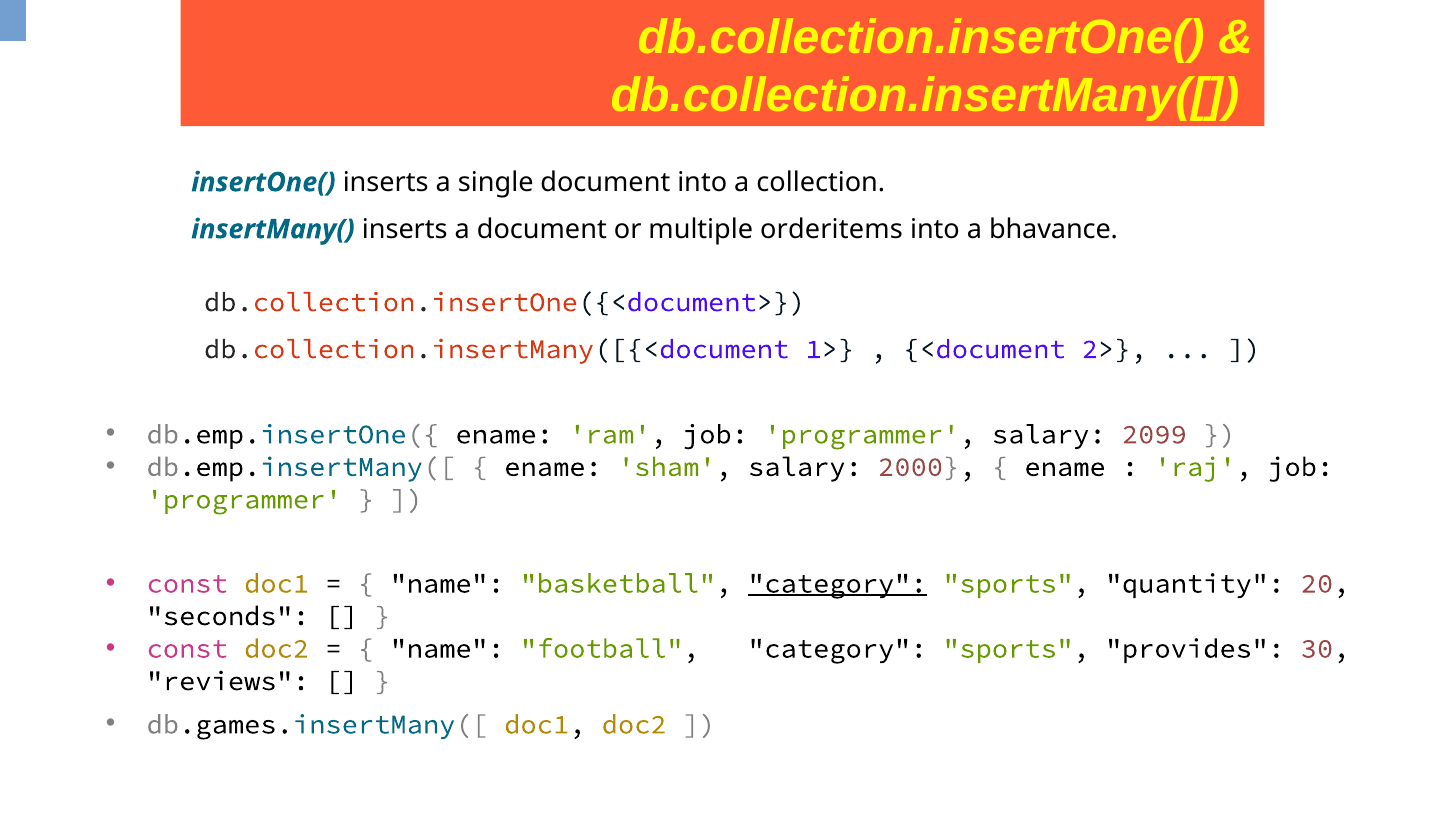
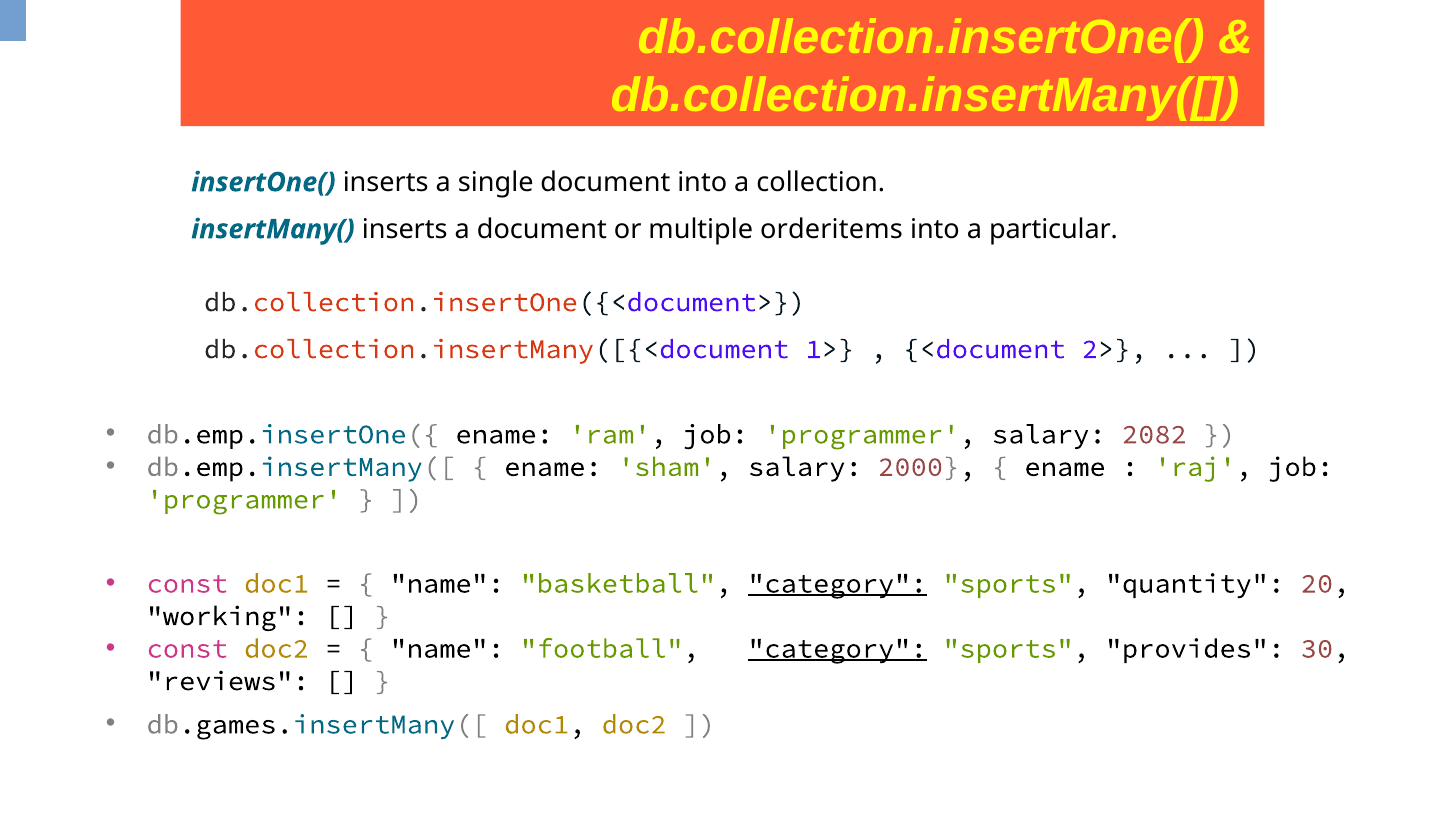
bhavance: bhavance -> particular
2099: 2099 -> 2082
seconds: seconds -> working
category at (837, 648) underline: none -> present
